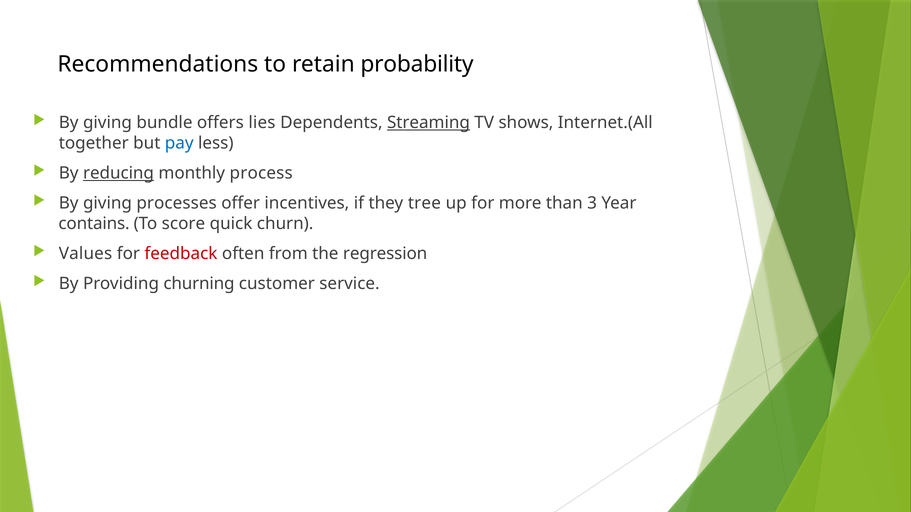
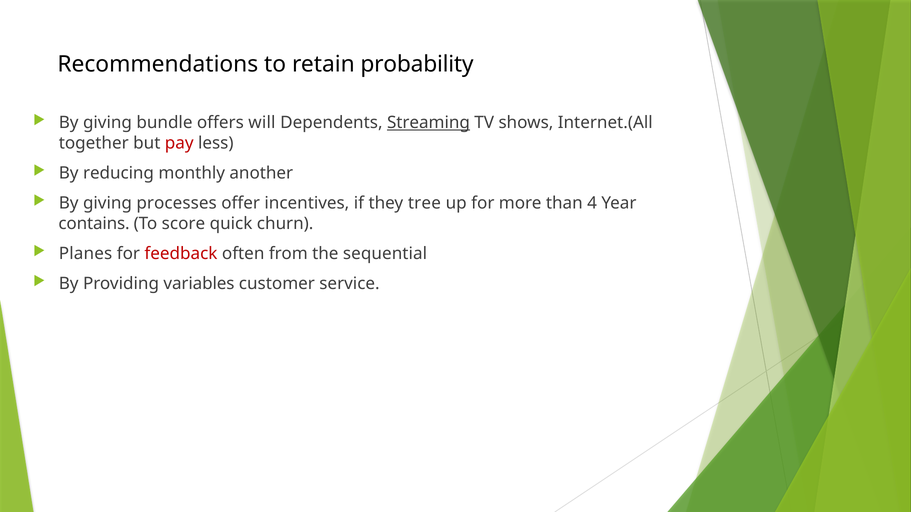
lies: lies -> will
pay colour: blue -> red
reducing underline: present -> none
process: process -> another
3: 3 -> 4
Values: Values -> Planes
regression: regression -> sequential
churning: churning -> variables
